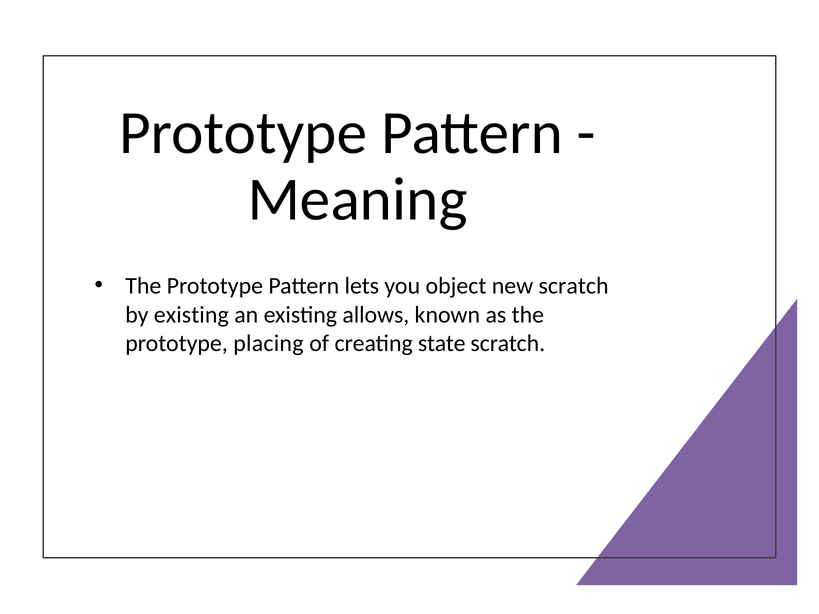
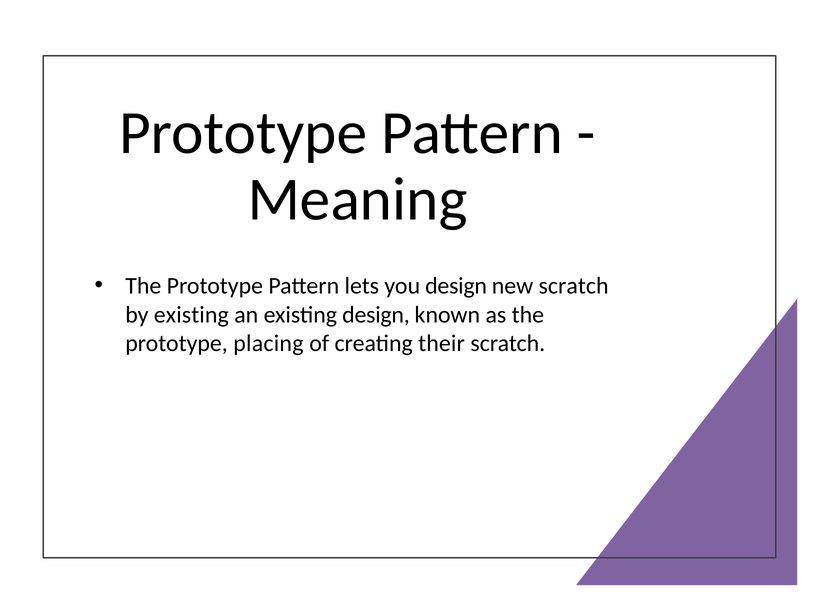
you object: object -> design
existing allows: allows -> design
state: state -> their
